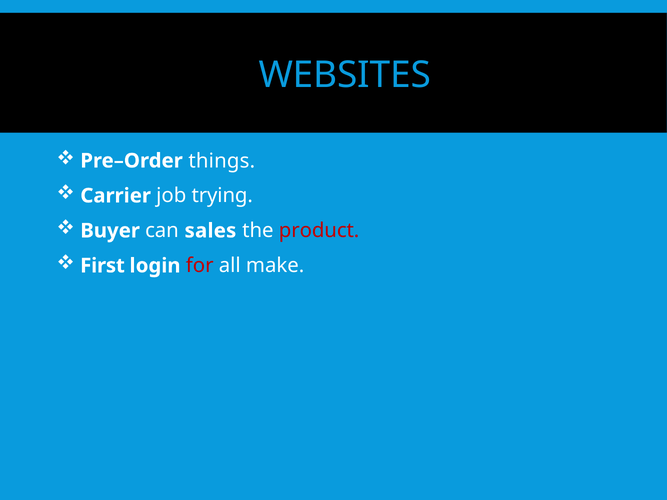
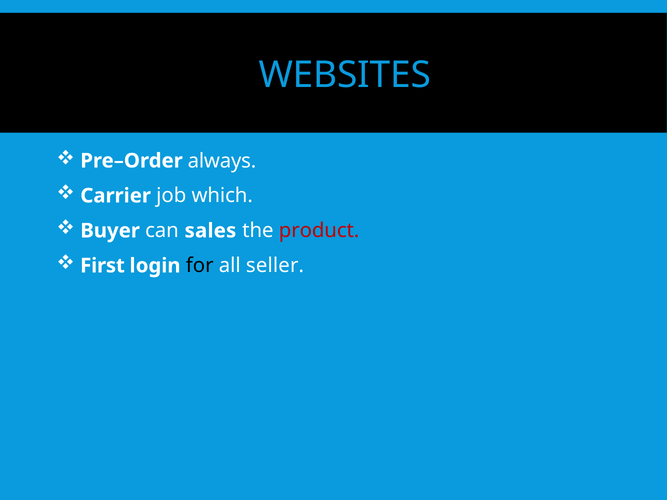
things: things -> always
trying: trying -> which
for colour: red -> black
make: make -> seller
